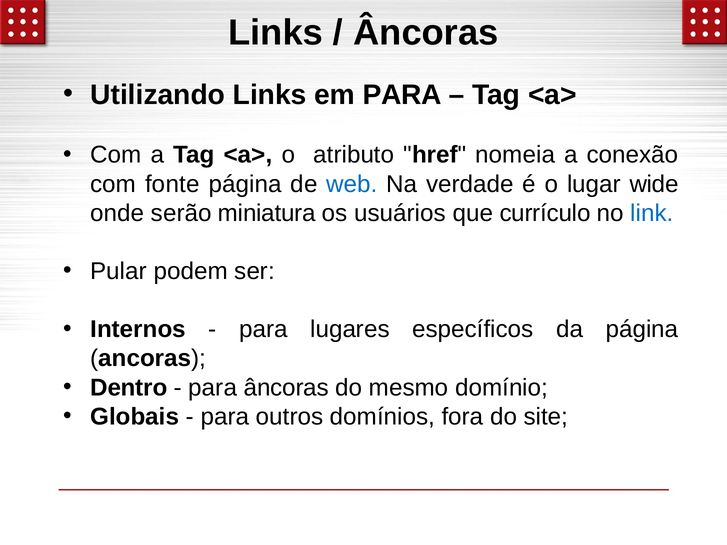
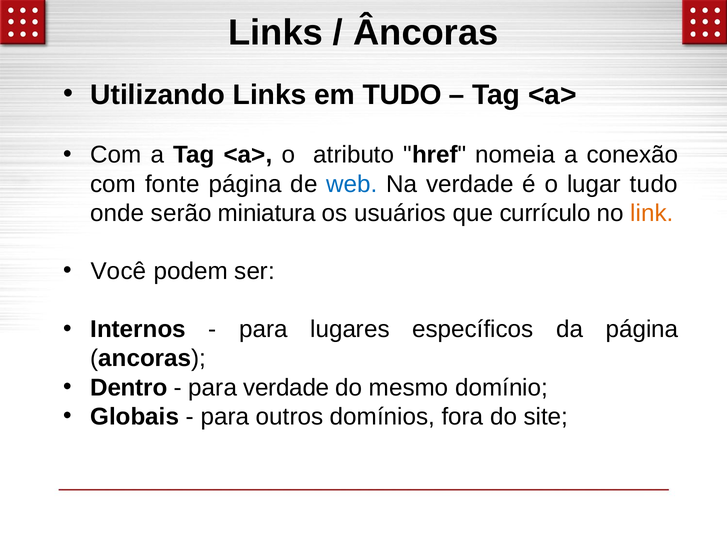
em PARA: PARA -> TUDO
lugar wide: wide -> tudo
link colour: blue -> orange
Pular: Pular -> Você
para âncoras: âncoras -> verdade
